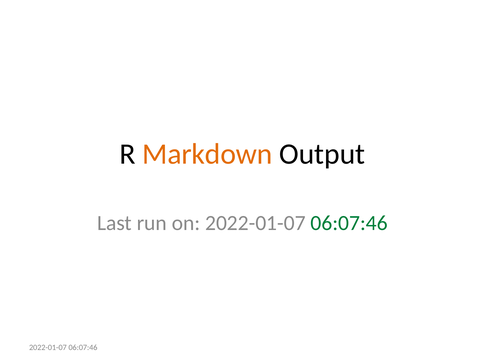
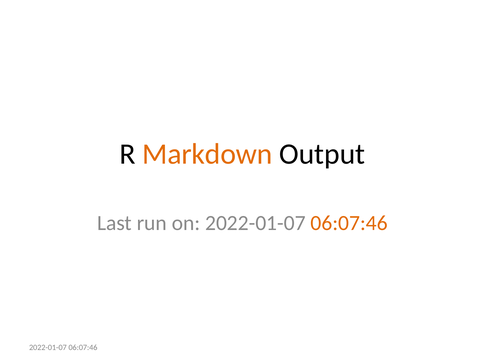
06:07:46 at (349, 223) colour: green -> orange
